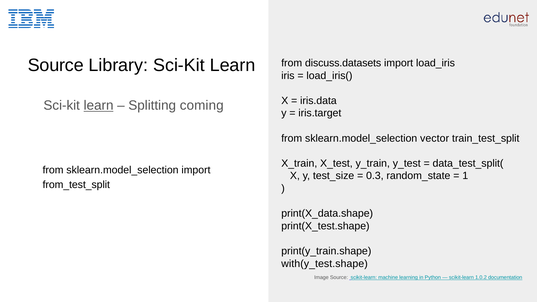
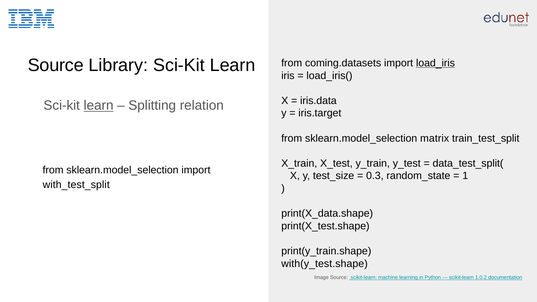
discuss.datasets: discuss.datasets -> coming.datasets
load_iris underline: none -> present
coming: coming -> relation
vector: vector -> matrix
from_test_split: from_test_split -> with_test_split
